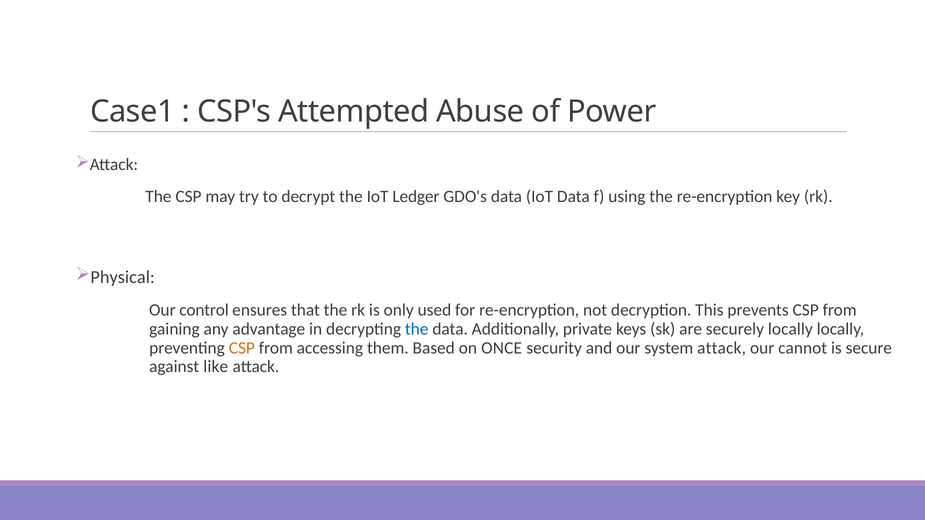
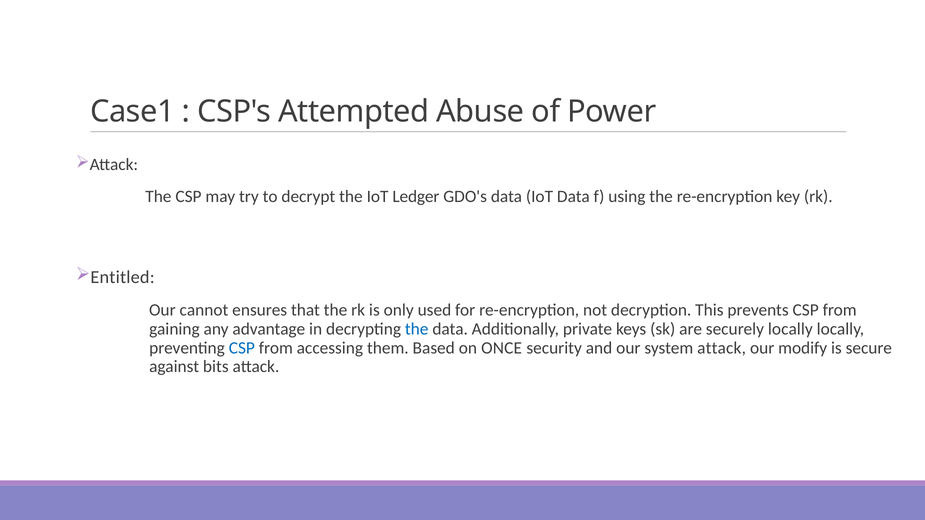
Physical: Physical -> Entitled
control: control -> cannot
CSP at (242, 348) colour: orange -> blue
cannot: cannot -> modify
like: like -> bits
